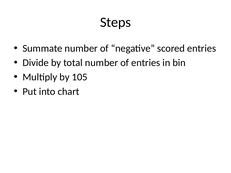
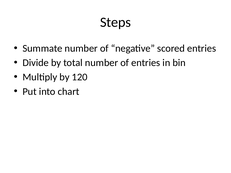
105: 105 -> 120
